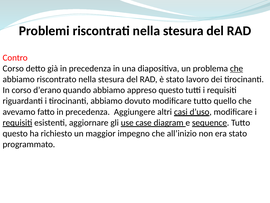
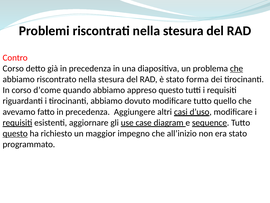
lavoro: lavoro -> forma
d’erano: d’erano -> d’come
questo at (15, 133) underline: none -> present
